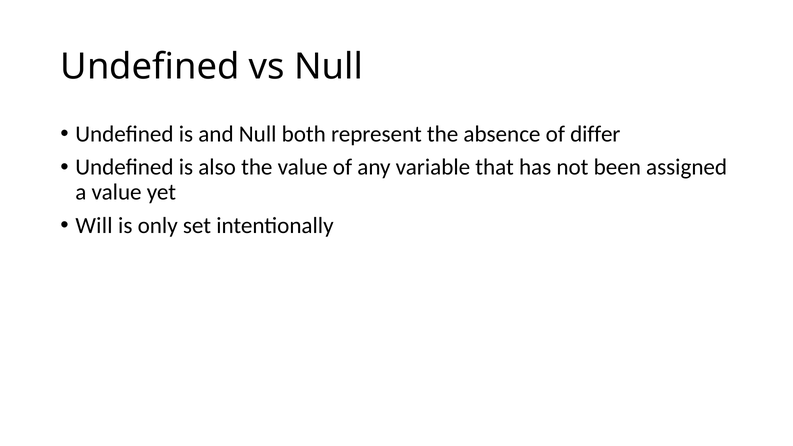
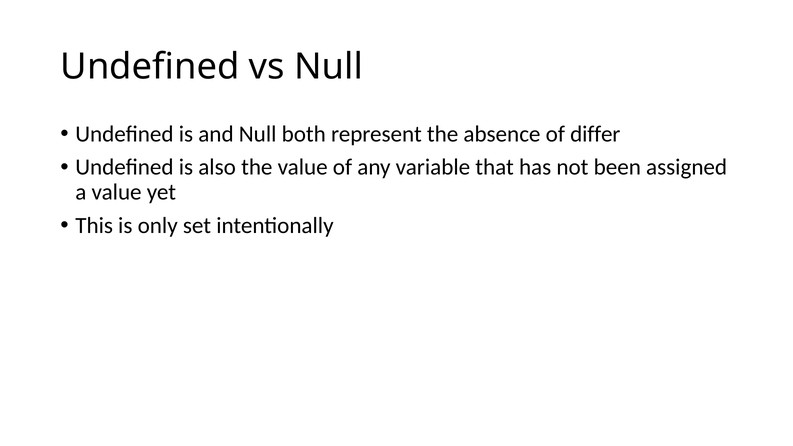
Will: Will -> This
